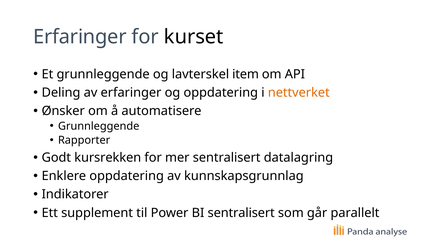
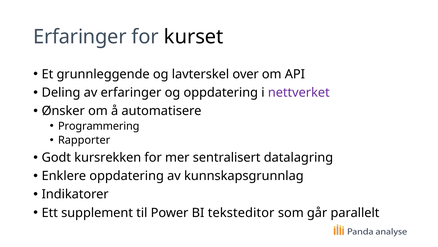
item: item -> over
nettverket colour: orange -> purple
Grunnleggende at (99, 126): Grunnleggende -> Programmering
BI sentralisert: sentralisert -> teksteditor
